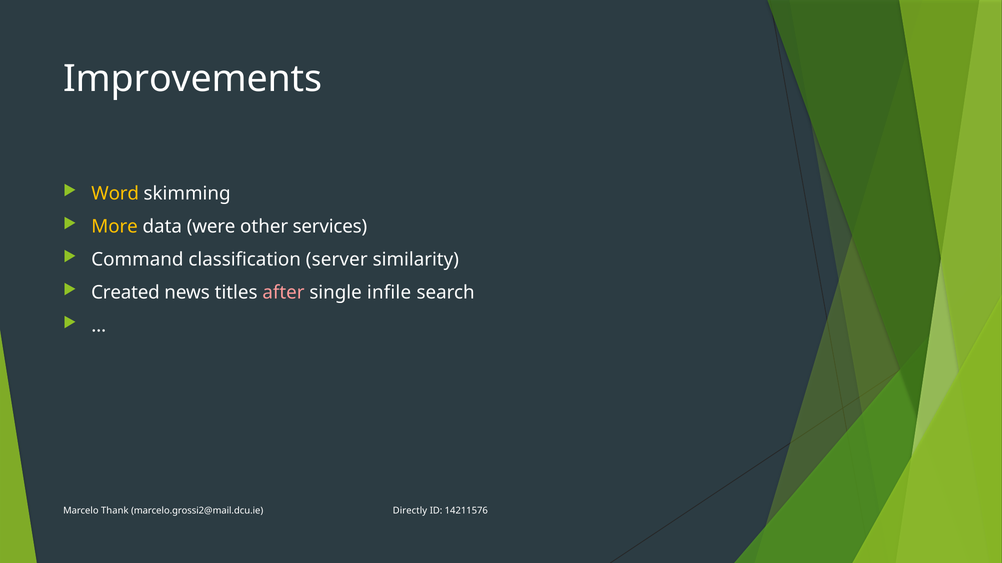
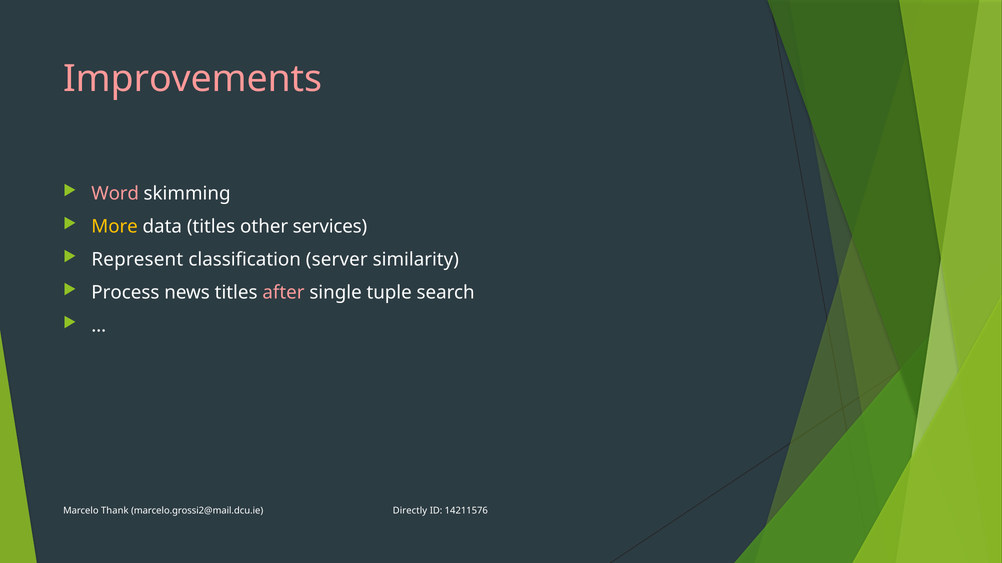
Improvements colour: white -> pink
Word colour: yellow -> pink
data were: were -> titles
Command: Command -> Represent
Created: Created -> Process
infile: infile -> tuple
